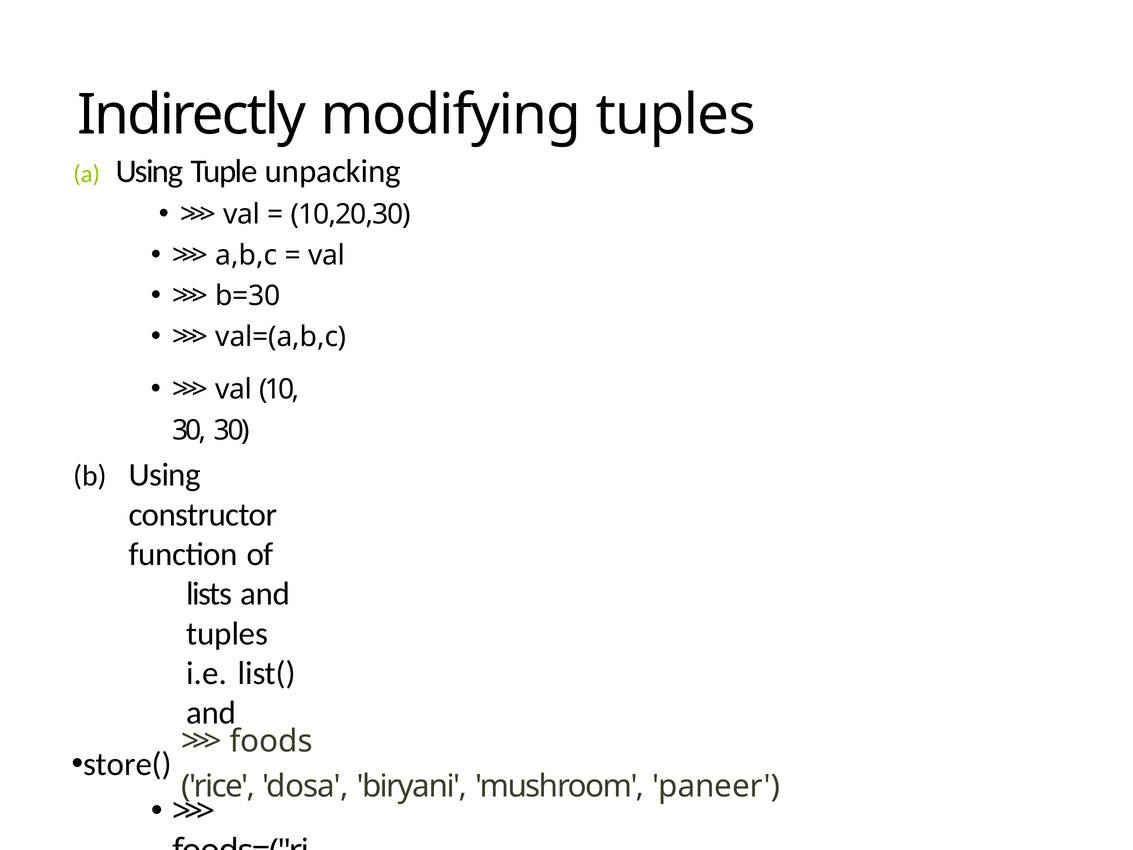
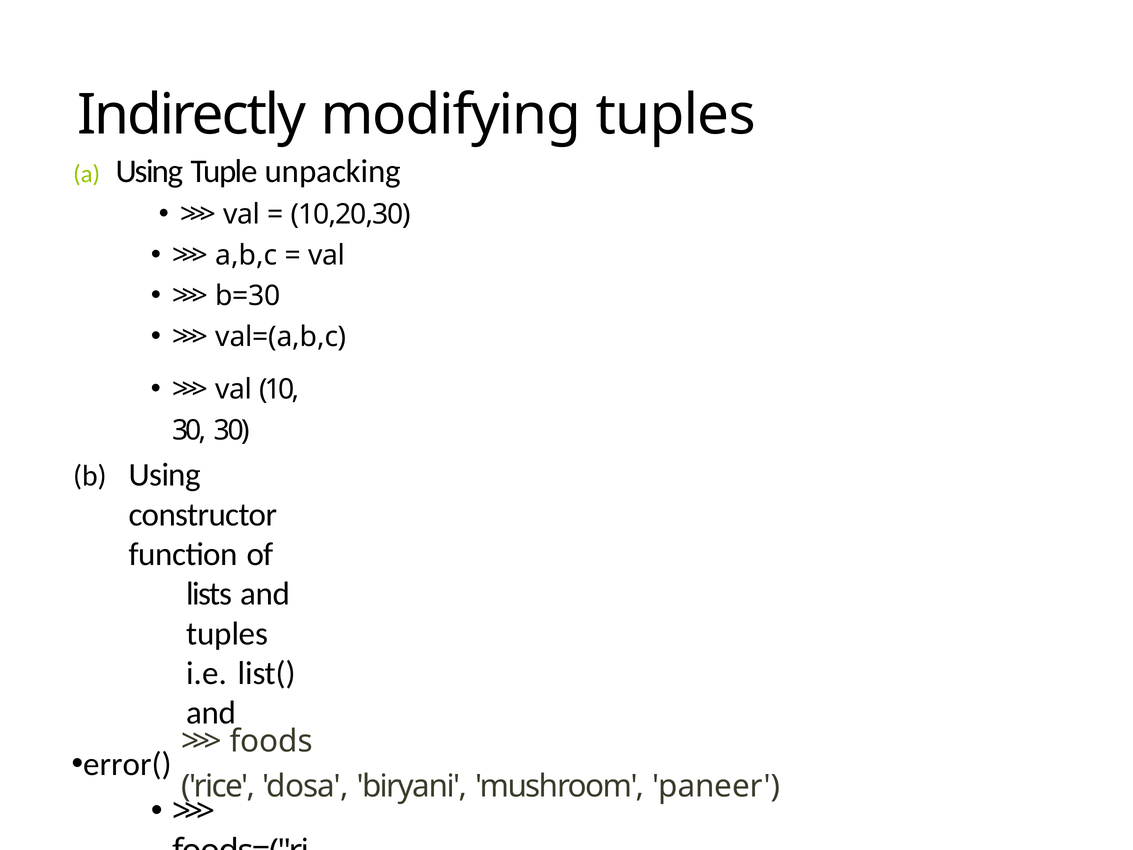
store(: store( -> error(
